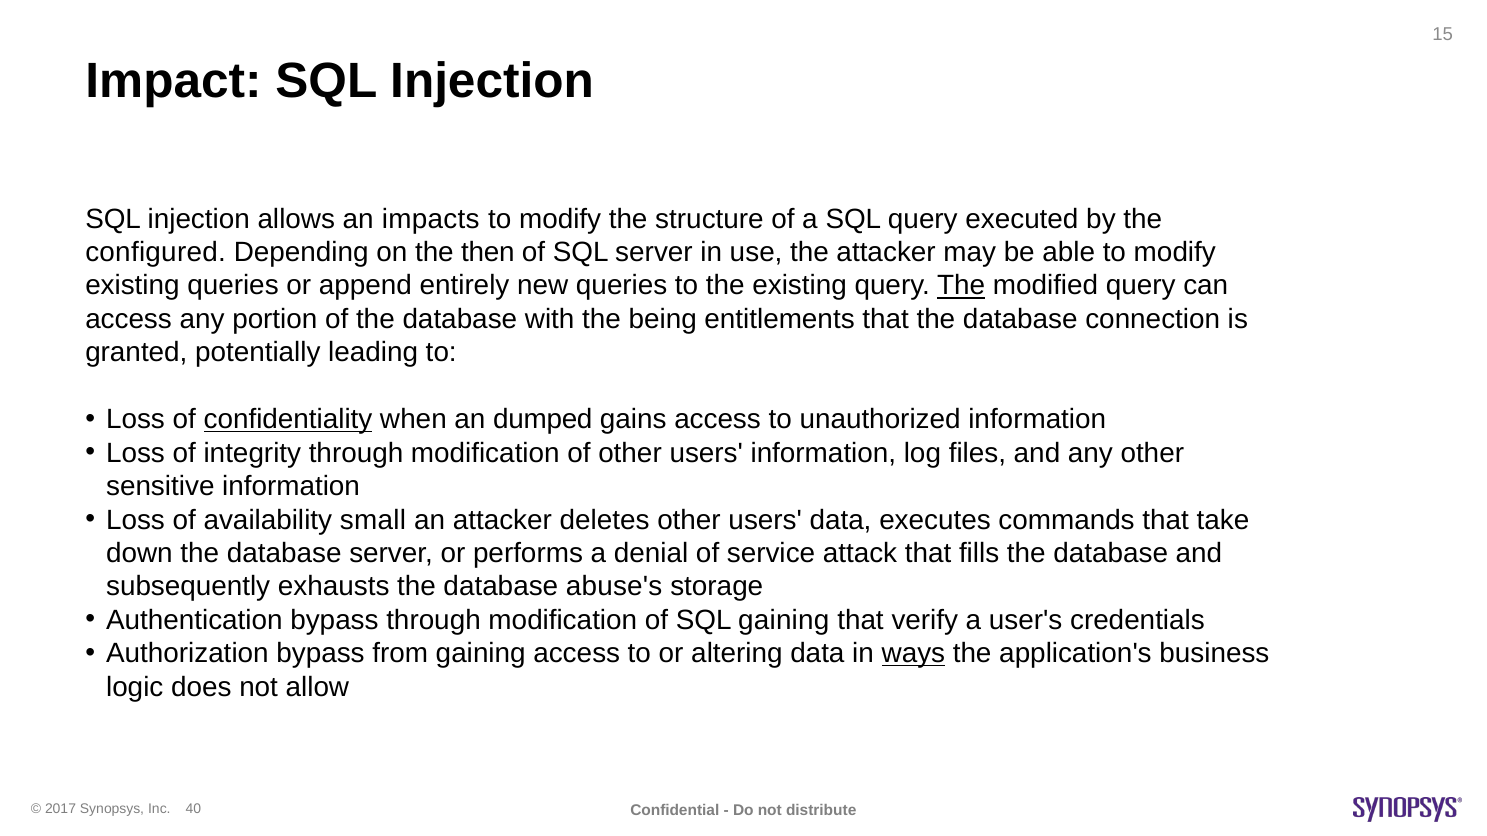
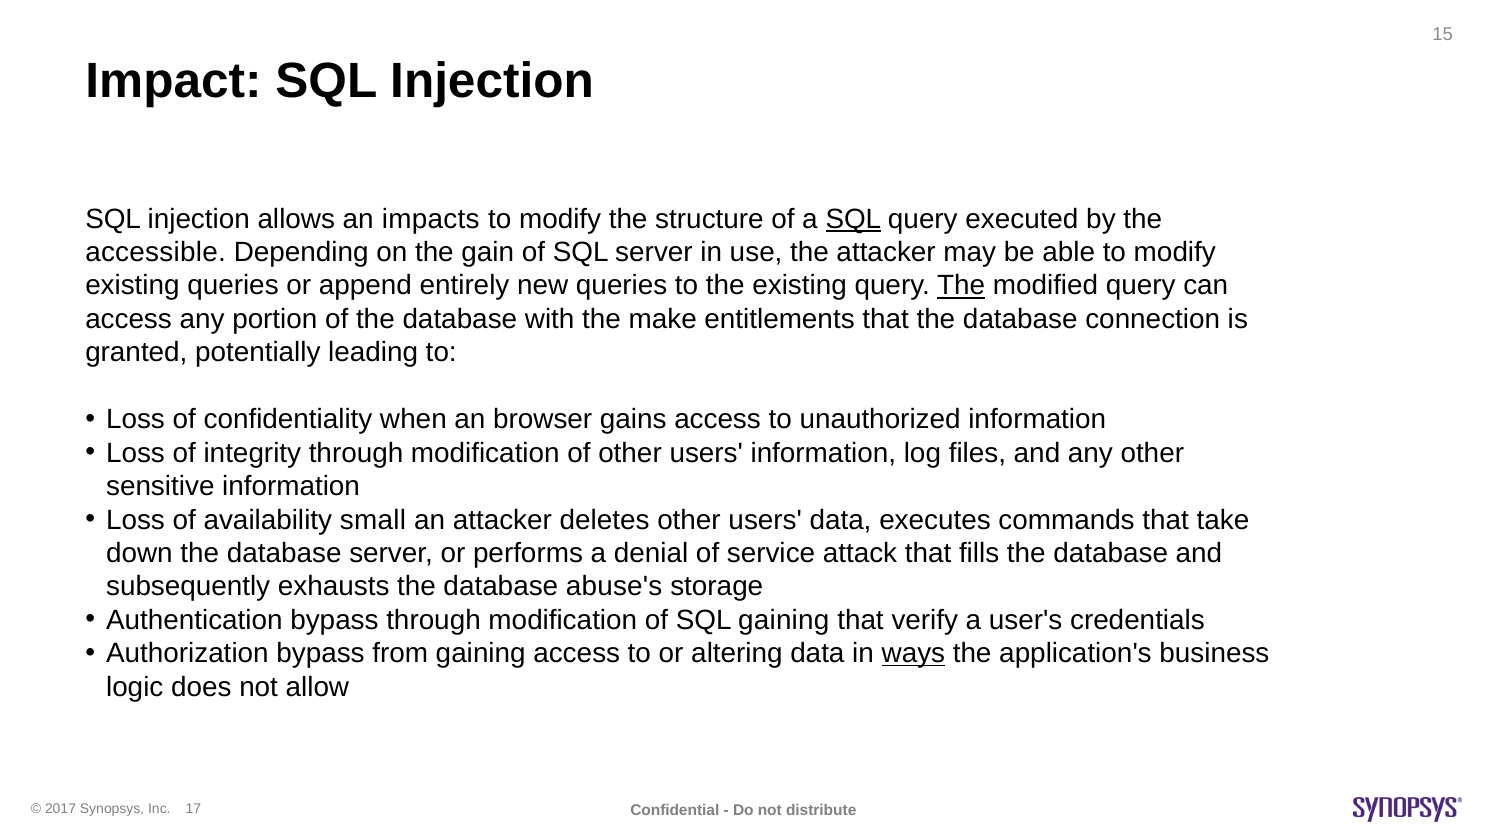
SQL at (853, 219) underline: none -> present
configured: configured -> accessible
then: then -> gain
being: being -> make
confidentiality underline: present -> none
dumped: dumped -> browser
40: 40 -> 17
